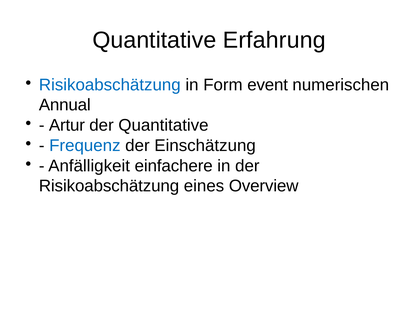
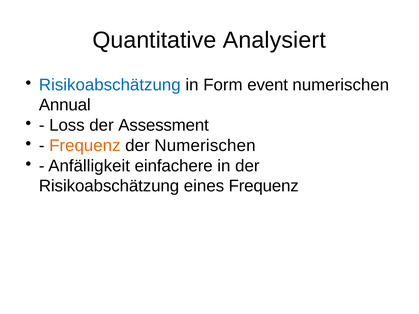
Erfahrung: Erfahrung -> Analysiert
Artur: Artur -> Loss
der Quantitative: Quantitative -> Assessment
Frequenz at (85, 146) colour: blue -> orange
der Einschätzung: Einschätzung -> Numerischen
eines Overview: Overview -> Frequenz
